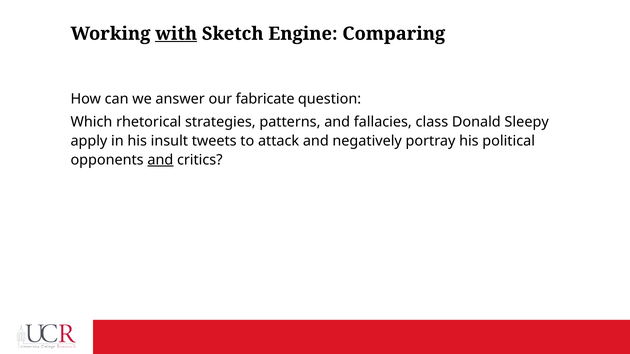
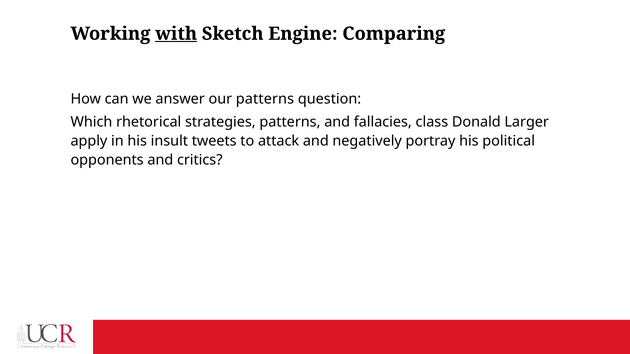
our fabricate: fabricate -> patterns
Sleepy: Sleepy -> Larger
and at (160, 160) underline: present -> none
